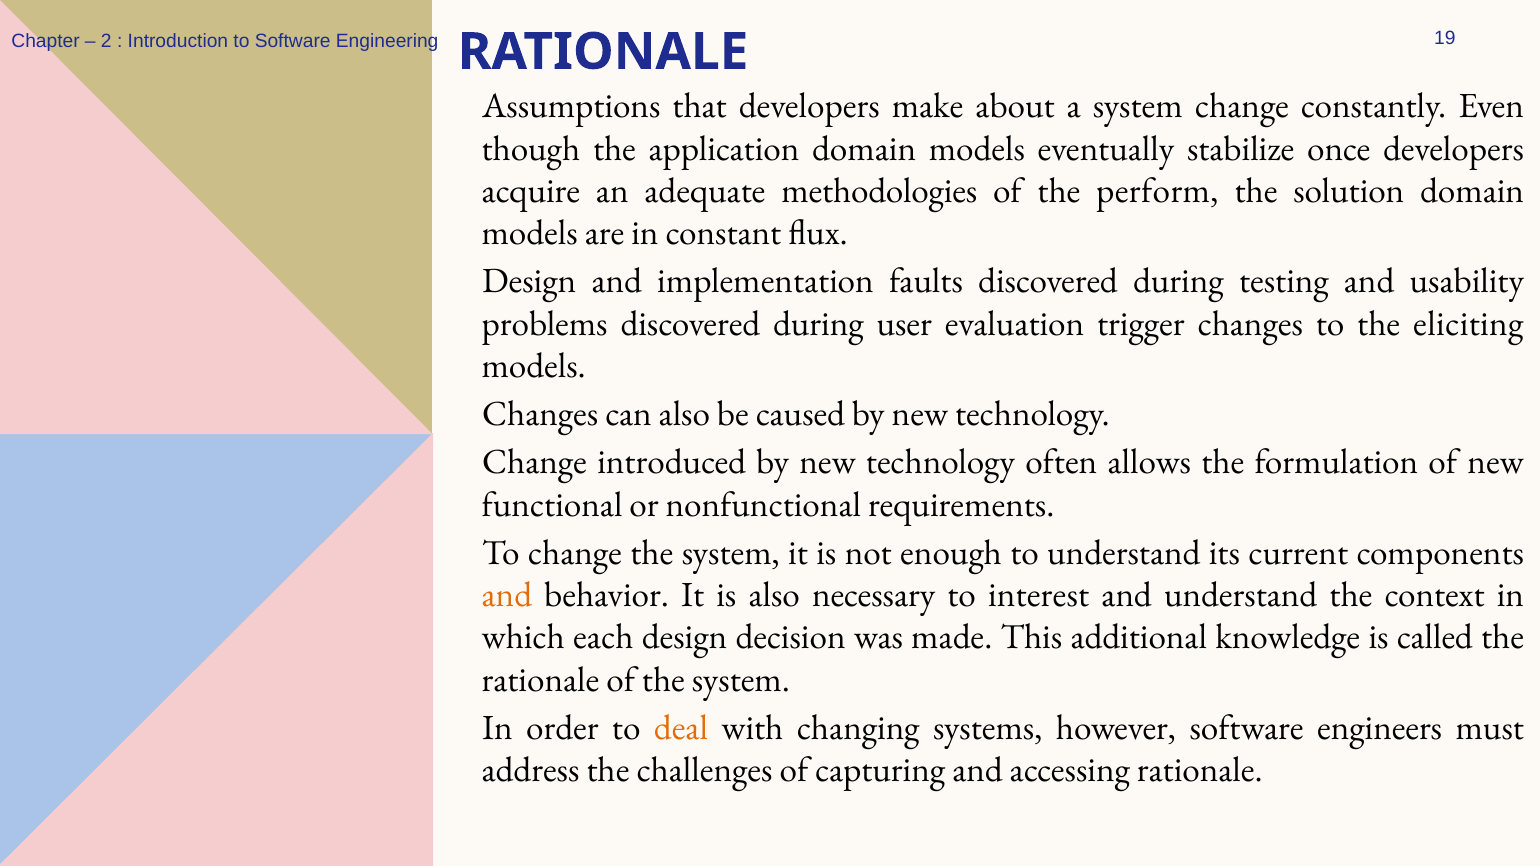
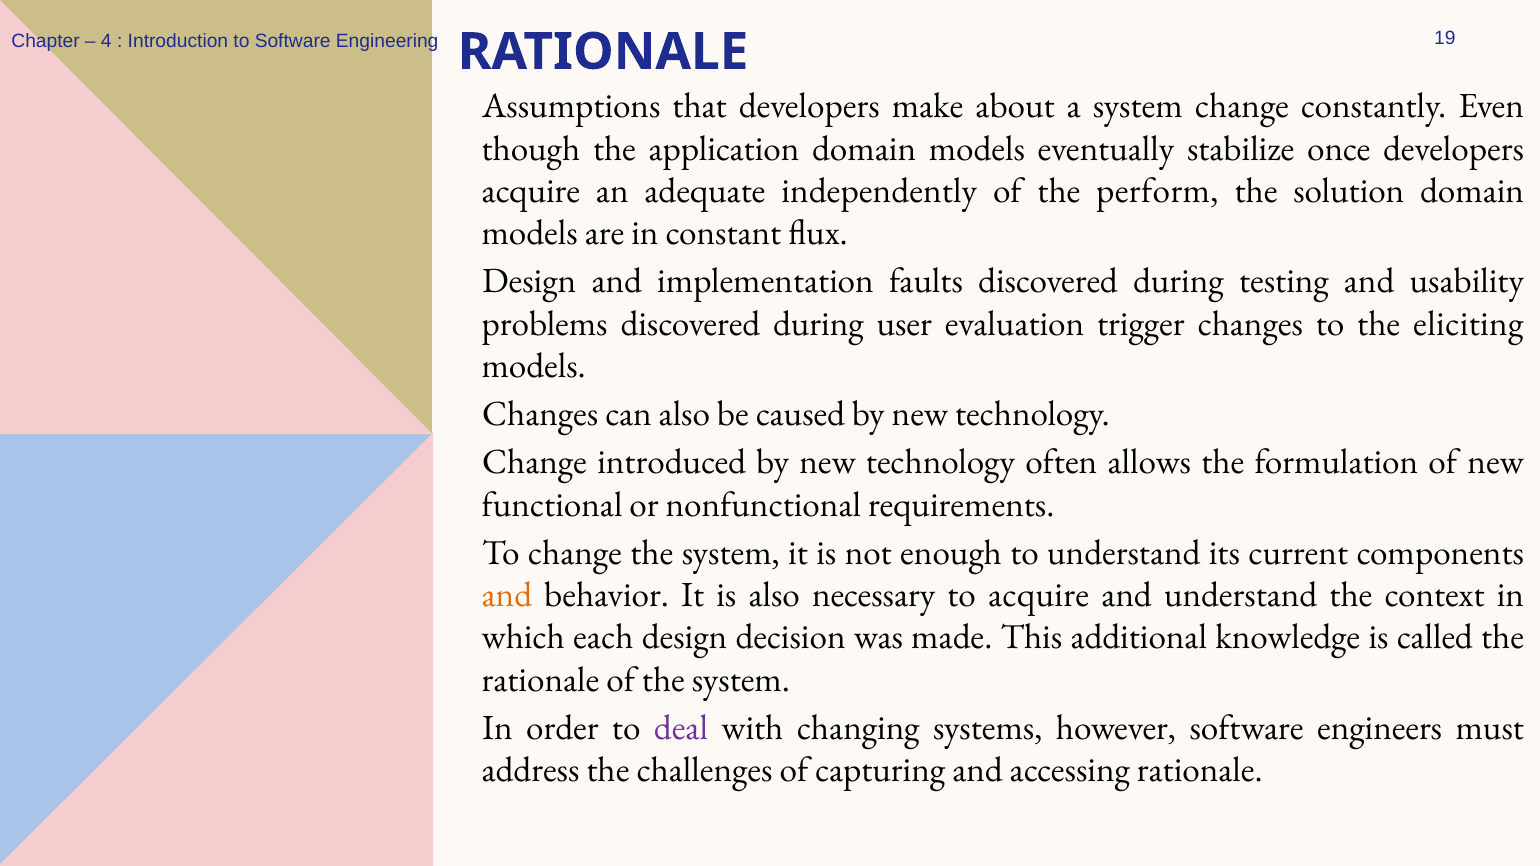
2: 2 -> 4
methodologies: methodologies -> independently
to interest: interest -> acquire
deal colour: orange -> purple
